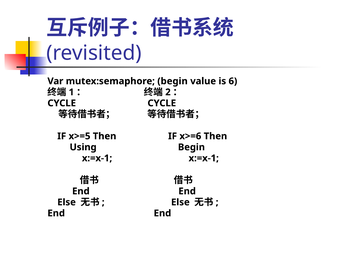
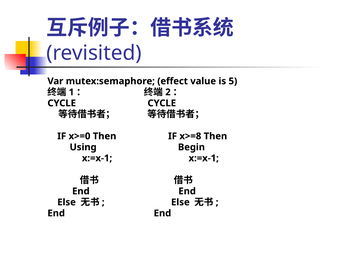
mutex:semaphore begin: begin -> effect
6: 6 -> 5
x>=5: x>=5 -> x>=0
x>=6: x>=6 -> x>=8
